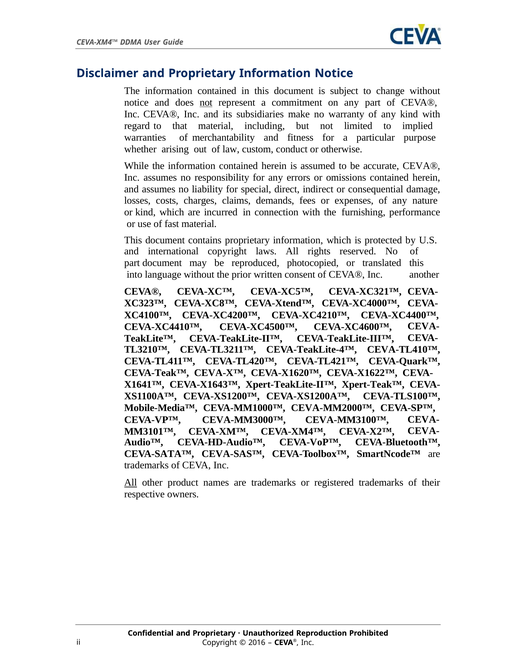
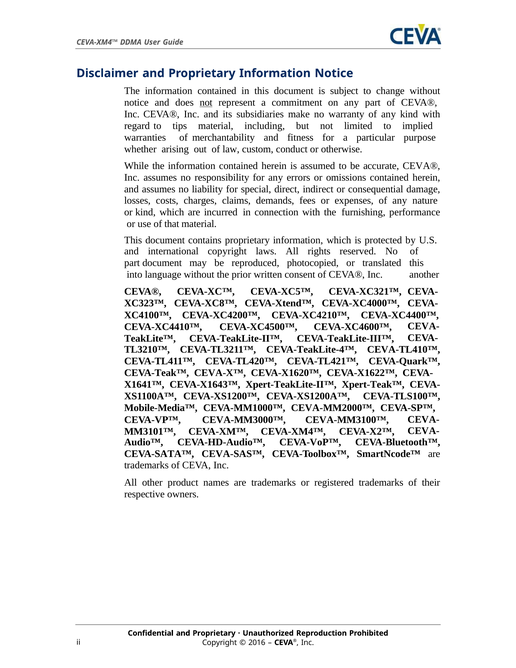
that: that -> tips
fast: fast -> that
All at (131, 483) underline: present -> none
